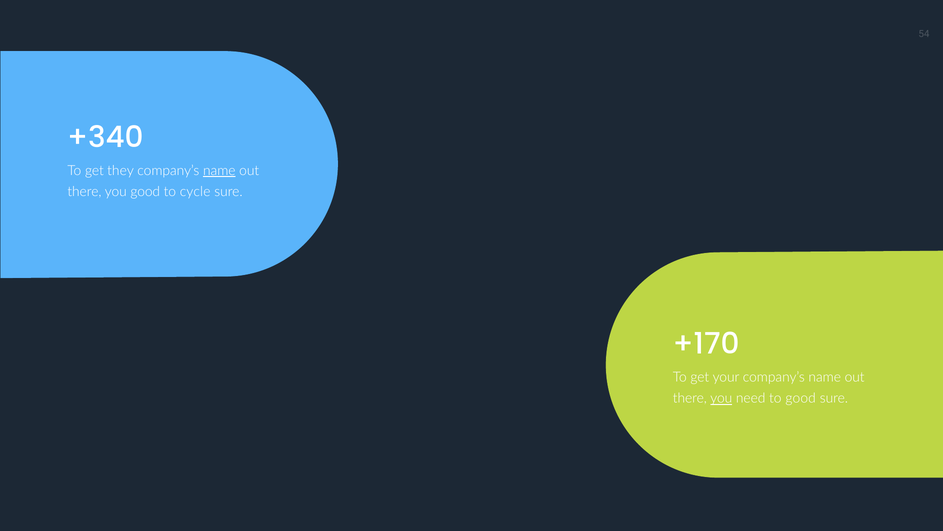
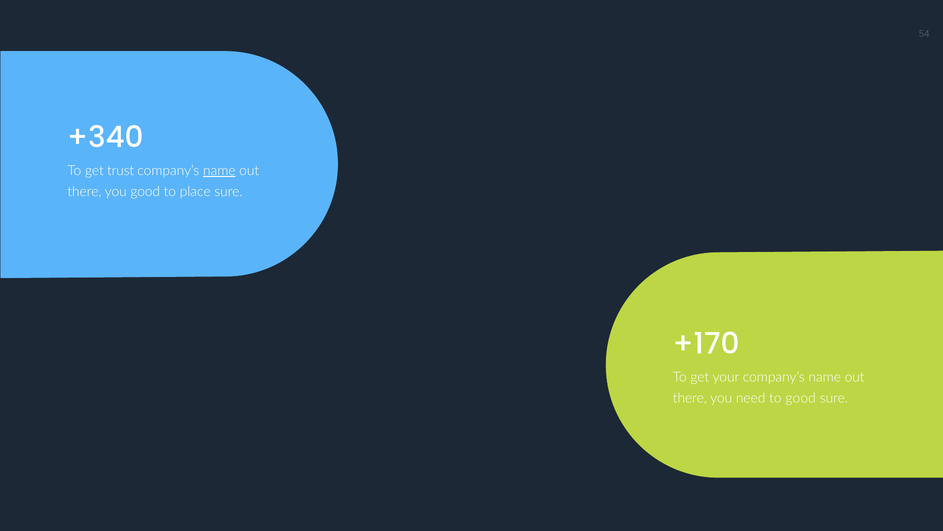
they: they -> trust
cycle: cycle -> place
you at (721, 398) underline: present -> none
